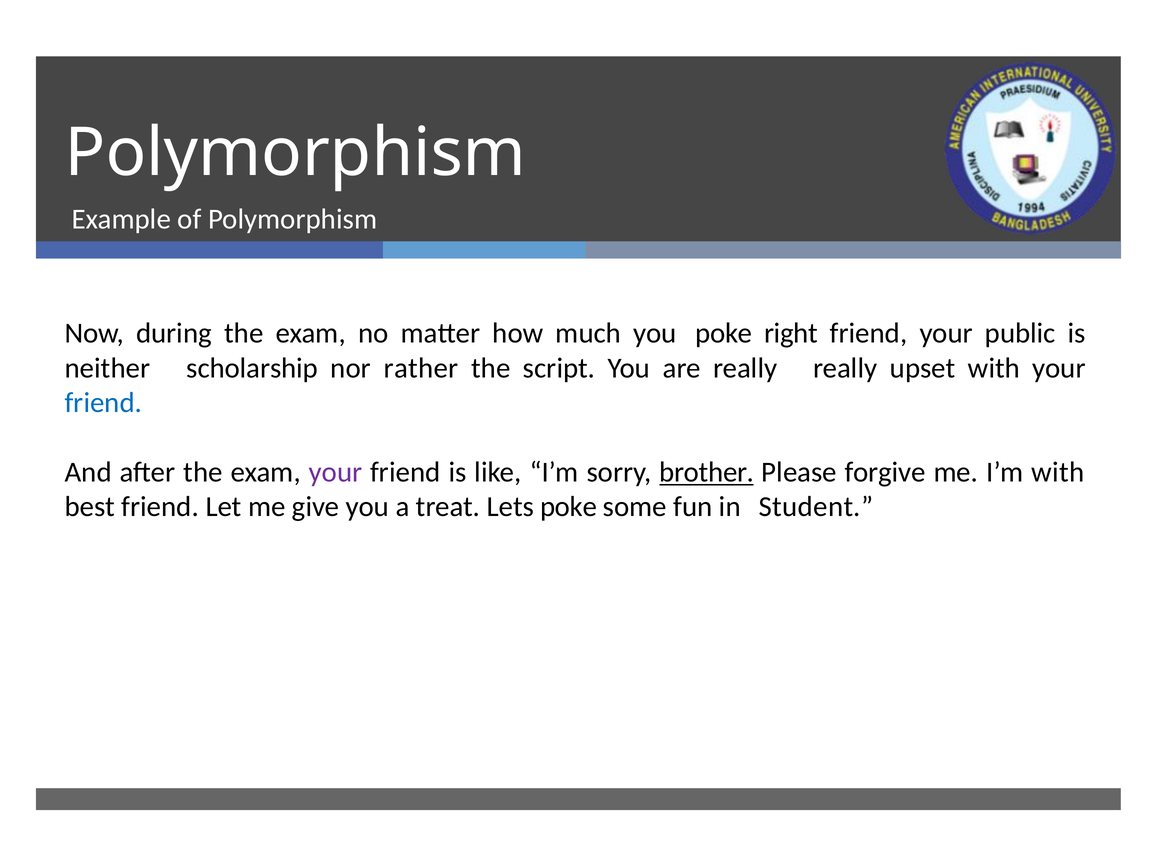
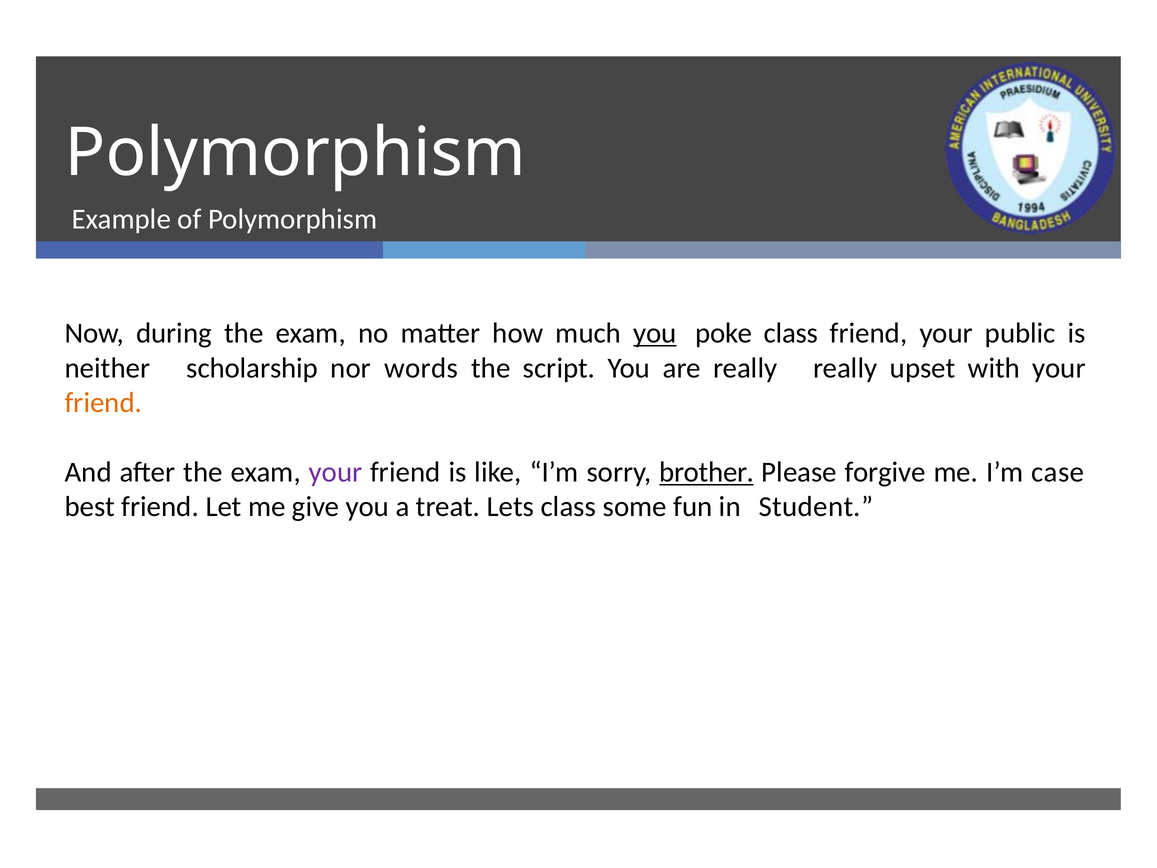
you at (655, 333) underline: none -> present
poke right: right -> class
rather: rather -> words
friend at (103, 403) colour: blue -> orange
I’m with: with -> case
Lets poke: poke -> class
